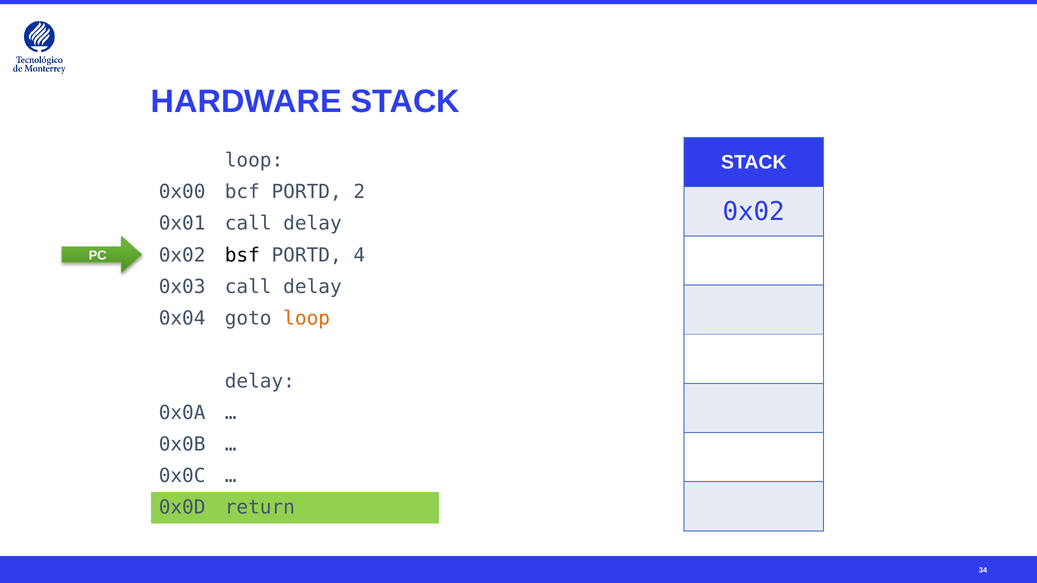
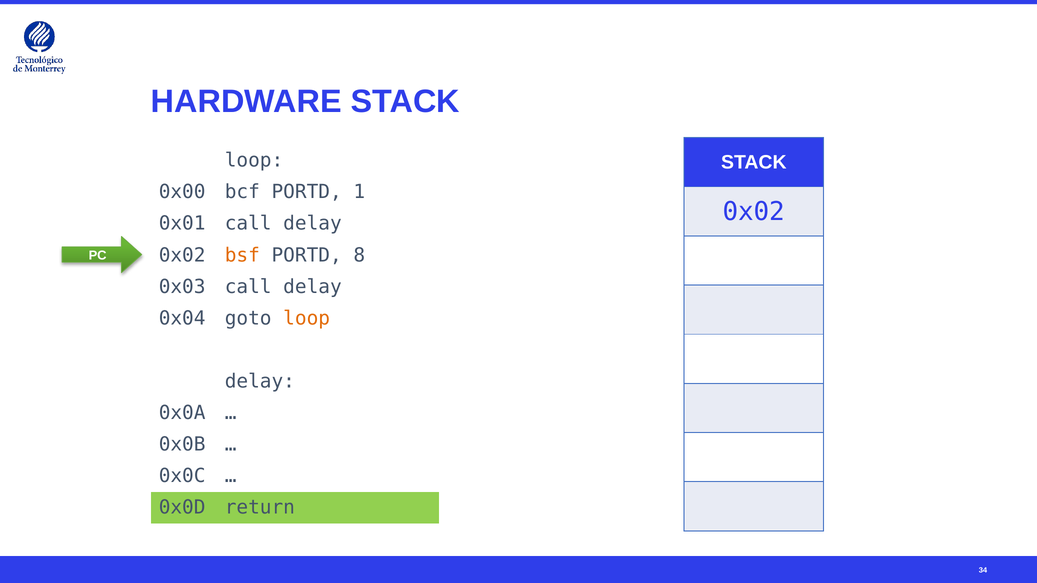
2: 2 -> 1
bsf colour: black -> orange
4: 4 -> 8
